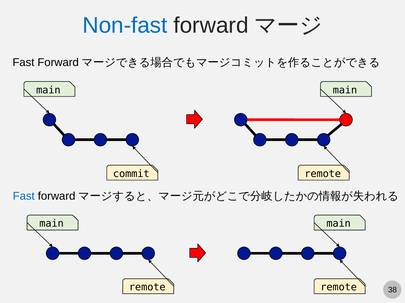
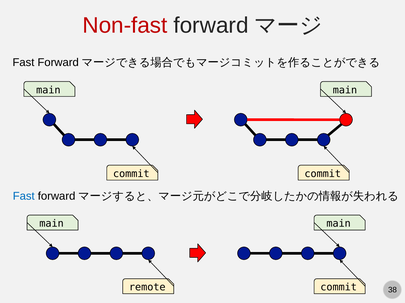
Non-fast colour: blue -> red
remote at (323, 174): remote -> commit
remote at (339, 288): remote -> commit
